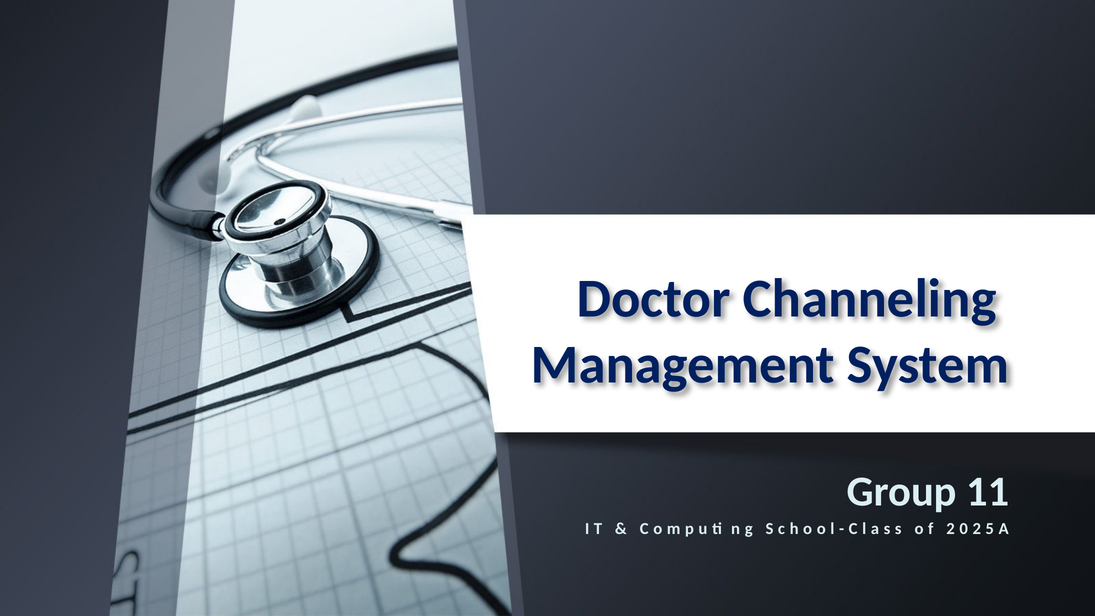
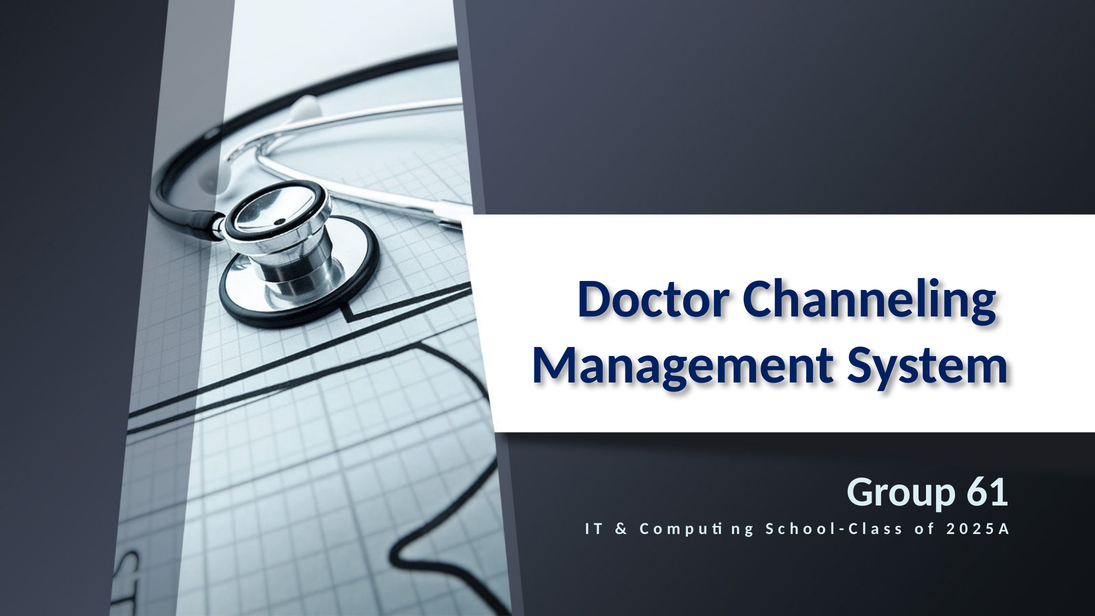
11: 11 -> 61
